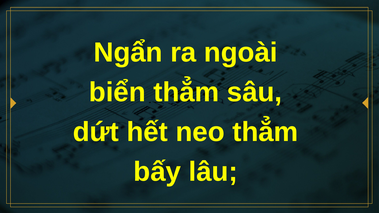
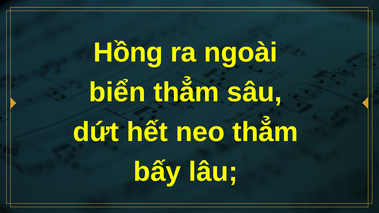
Ngẩn: Ngẩn -> Hồng
